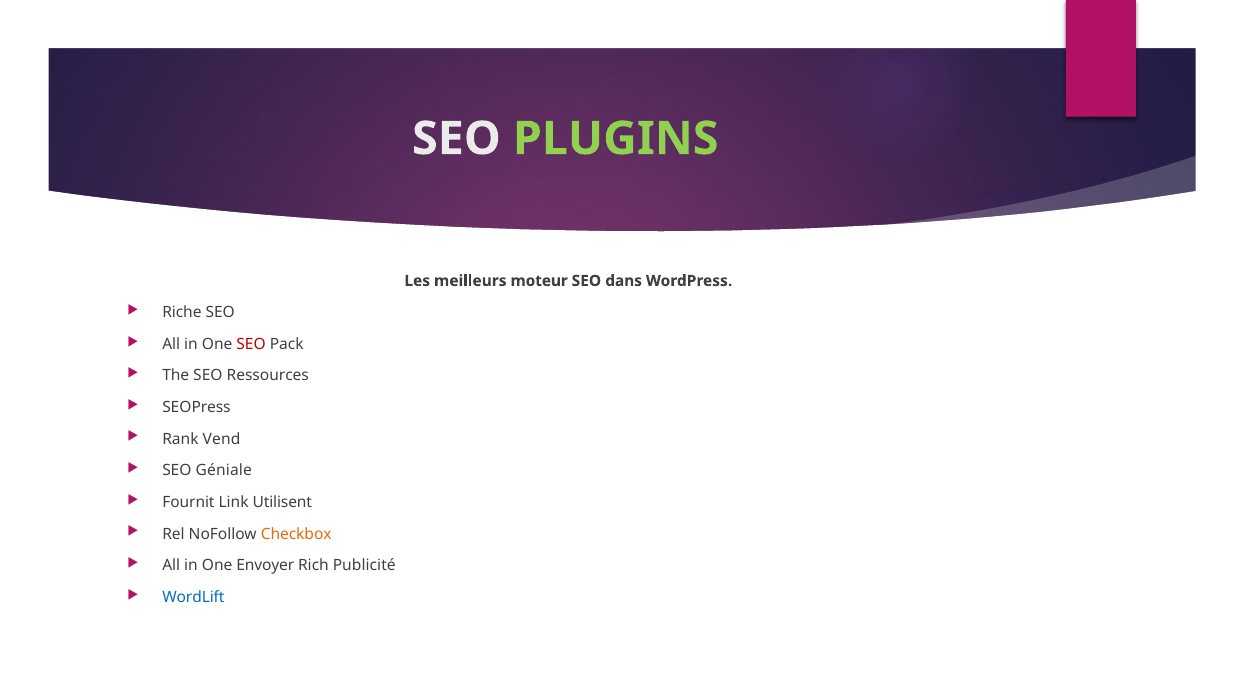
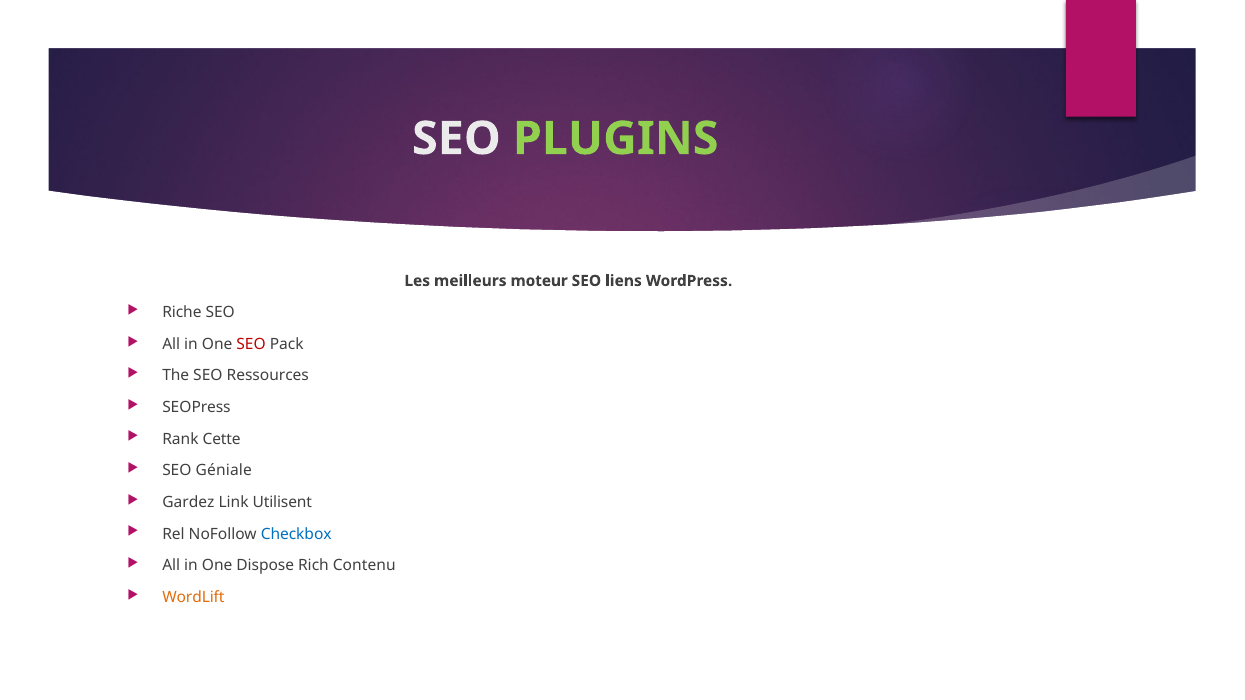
dans: dans -> liens
Vend: Vend -> Cette
Fournit: Fournit -> Gardez
Checkbox colour: orange -> blue
Envoyer: Envoyer -> Dispose
Publicité: Publicité -> Contenu
WordLift colour: blue -> orange
